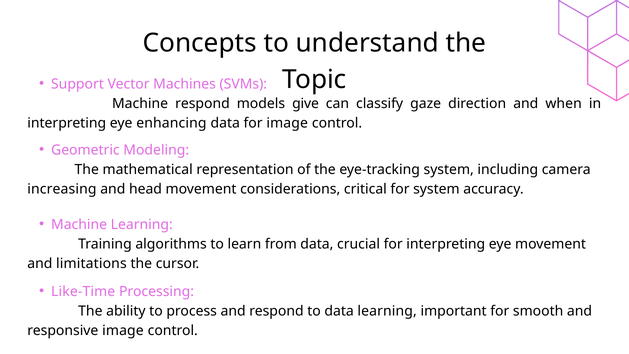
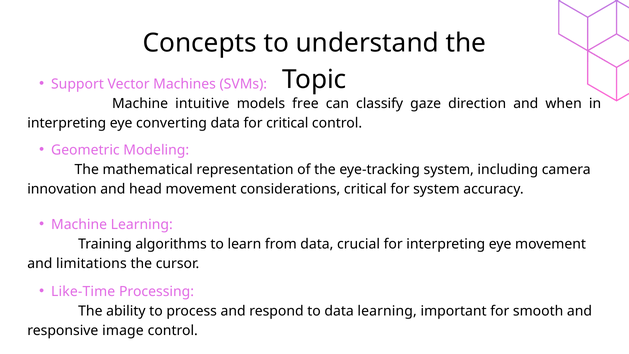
Machine respond: respond -> intuitive
give: give -> free
enhancing: enhancing -> converting
for image: image -> critical
increasing: increasing -> innovation
